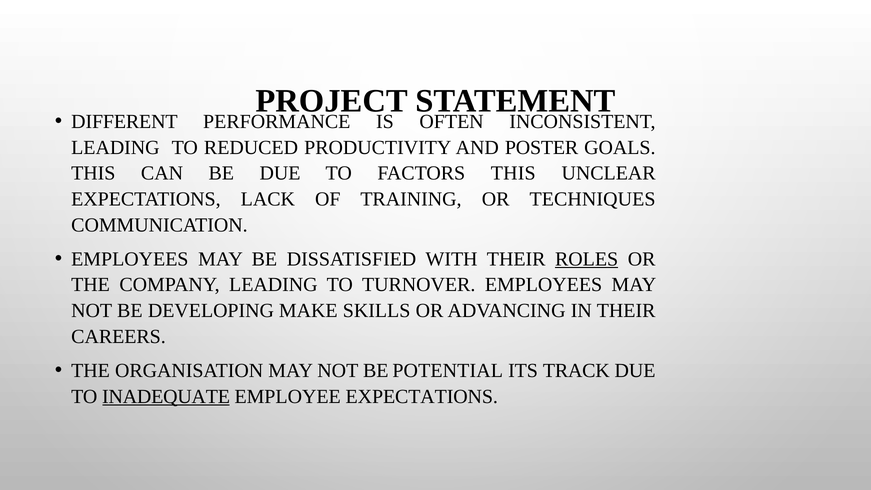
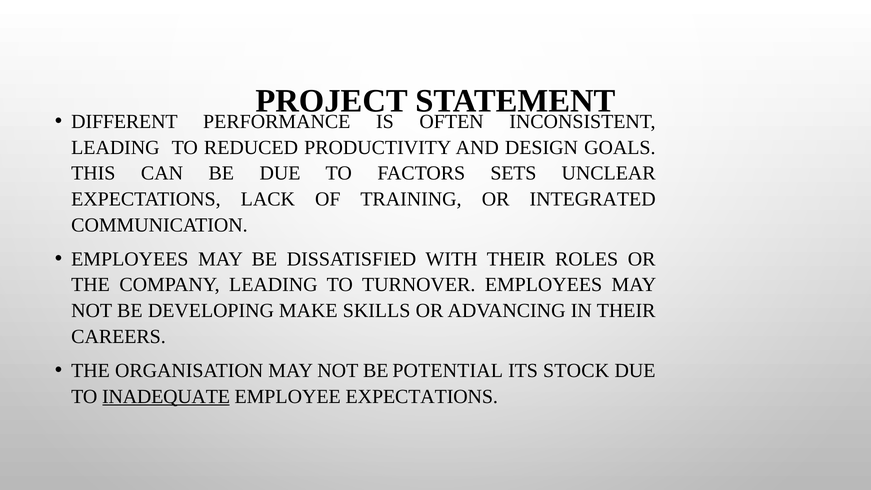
POSTER: POSTER -> DESIGN
FACTORS THIS: THIS -> SETS
TECHNIQUES: TECHNIQUES -> INTEGRATED
ROLES underline: present -> none
TRACK: TRACK -> STOCK
